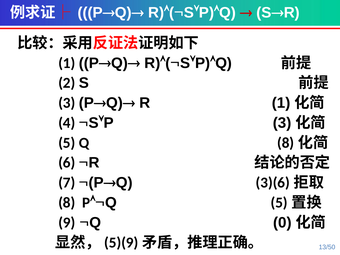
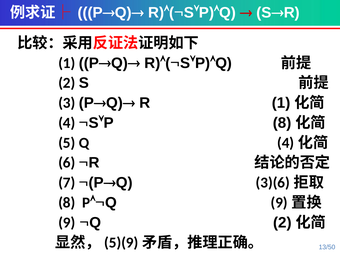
3 at (282, 123): 3 -> 8
Q 8: 8 -> 4
Q 5: 5 -> 9
Q 0: 0 -> 2
